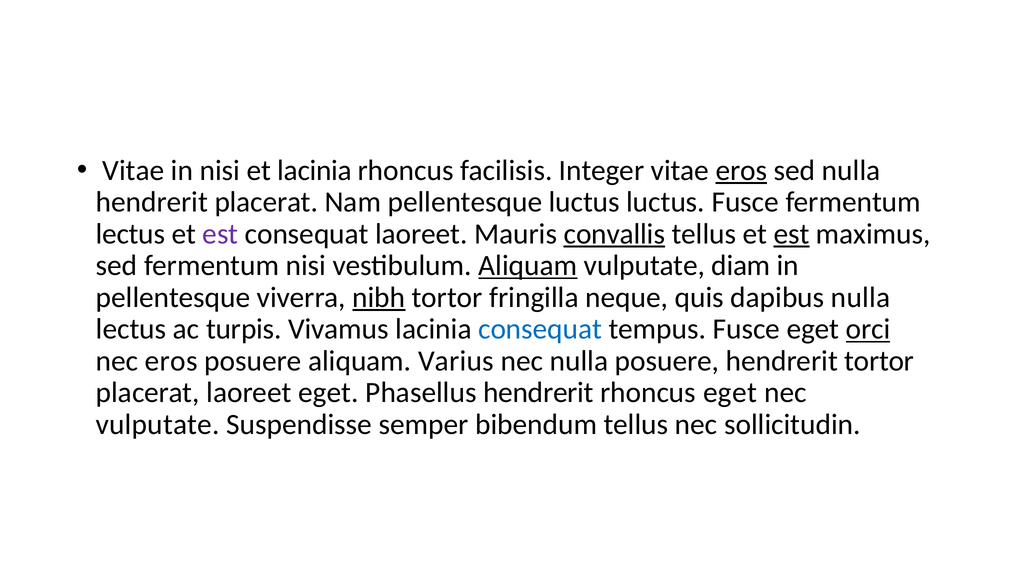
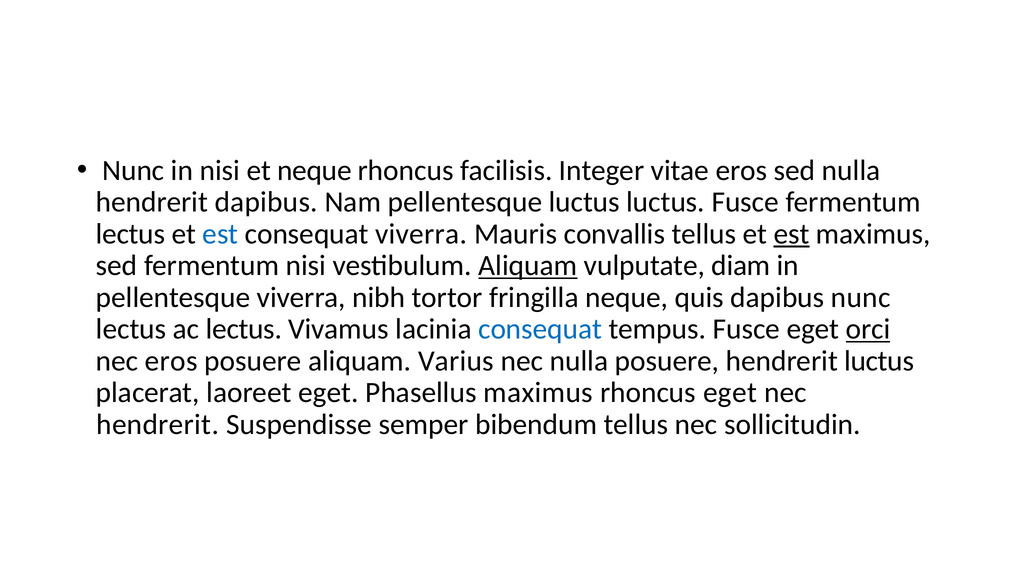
Vitae at (133, 171): Vitae -> Nunc
et lacinia: lacinia -> neque
eros at (741, 171) underline: present -> none
hendrerit placerat: placerat -> dapibus
est at (220, 234) colour: purple -> blue
consequat laoreet: laoreet -> viverra
convallis underline: present -> none
nibh underline: present -> none
dapibus nulla: nulla -> nunc
ac turpis: turpis -> lectus
hendrerit tortor: tortor -> luctus
Phasellus hendrerit: hendrerit -> maximus
vulputate at (158, 425): vulputate -> hendrerit
